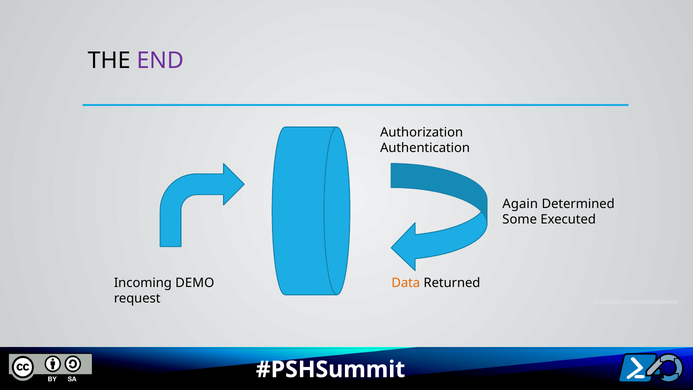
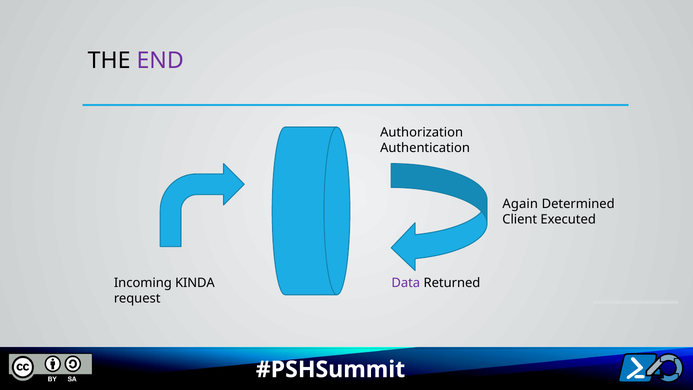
Some: Some -> Client
DEMO: DEMO -> KINDA
Data colour: orange -> purple
